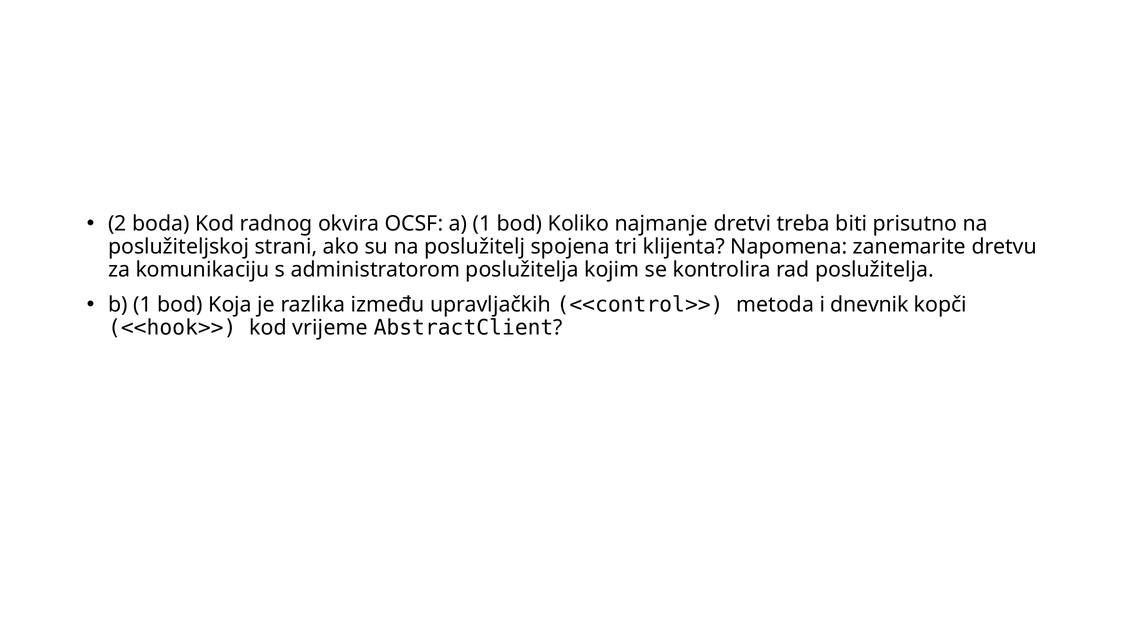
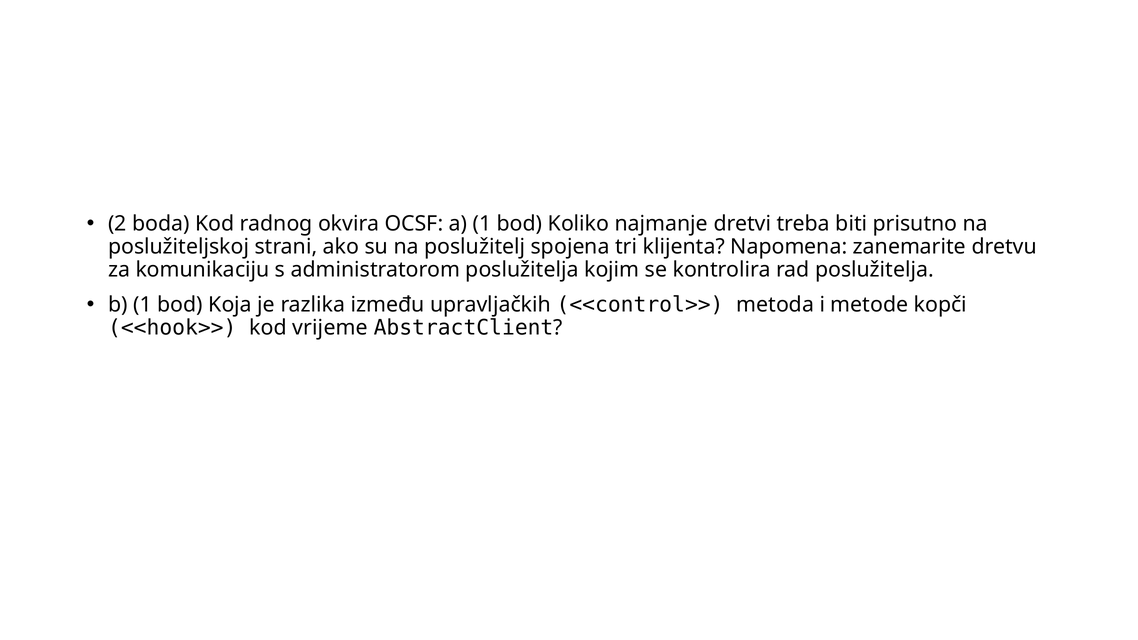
dnevnik: dnevnik -> metode
